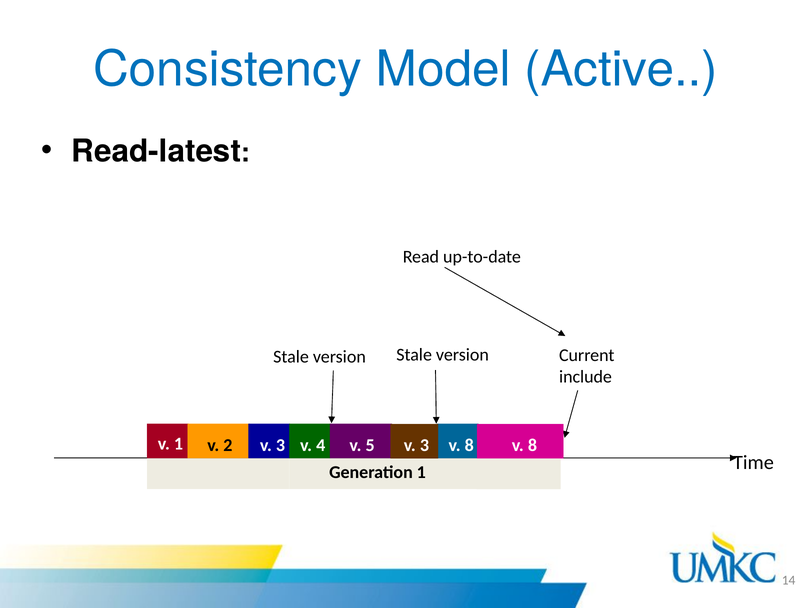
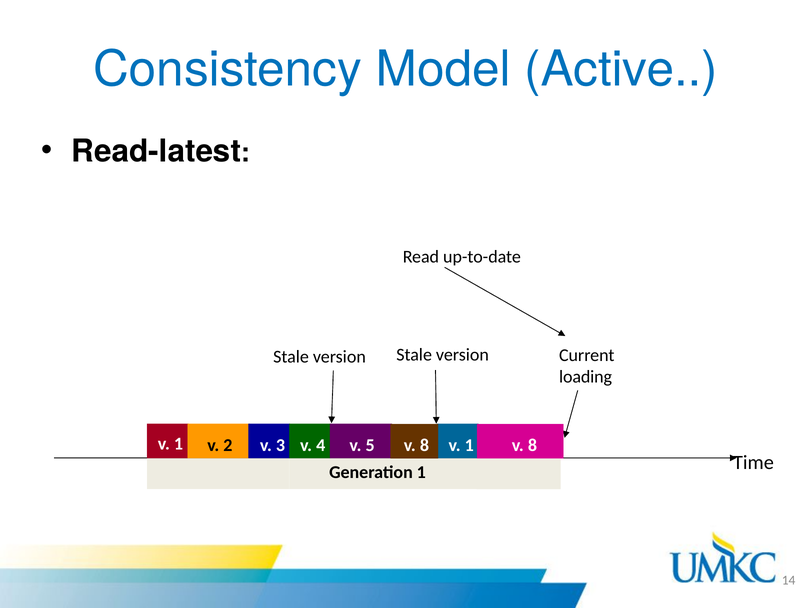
include: include -> loading
5 v 8: 8 -> 1
3 at (424, 446): 3 -> 8
